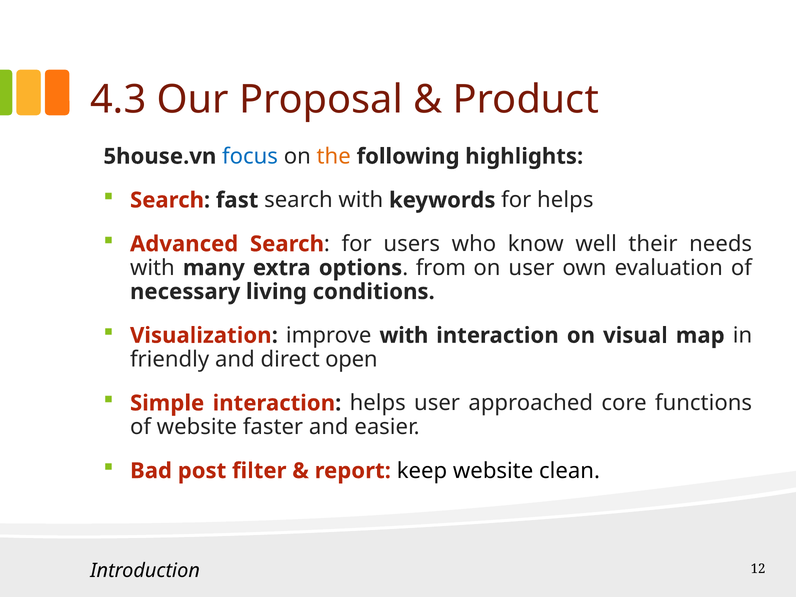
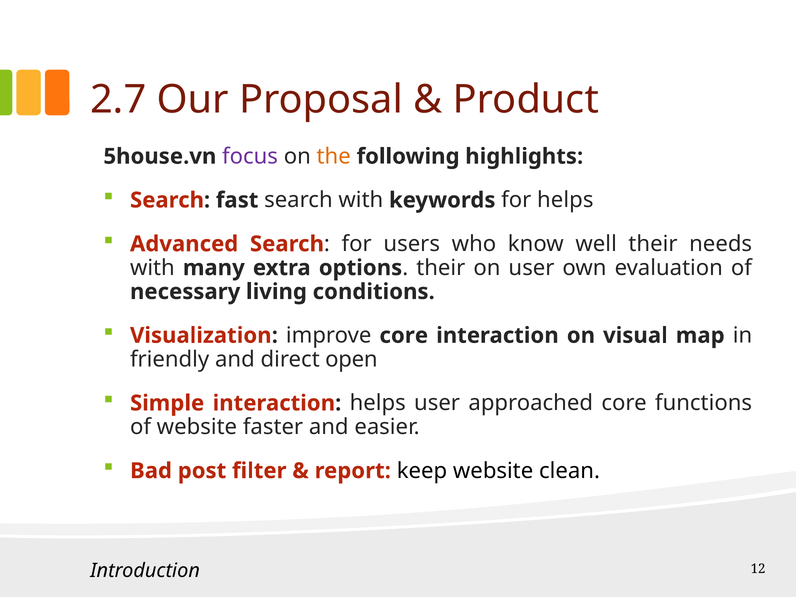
4.3: 4.3 -> 2.7
focus colour: blue -> purple
from at (441, 268): from -> their
improve with: with -> core
